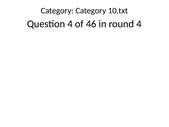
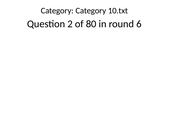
Question 4: 4 -> 2
46: 46 -> 80
round 4: 4 -> 6
